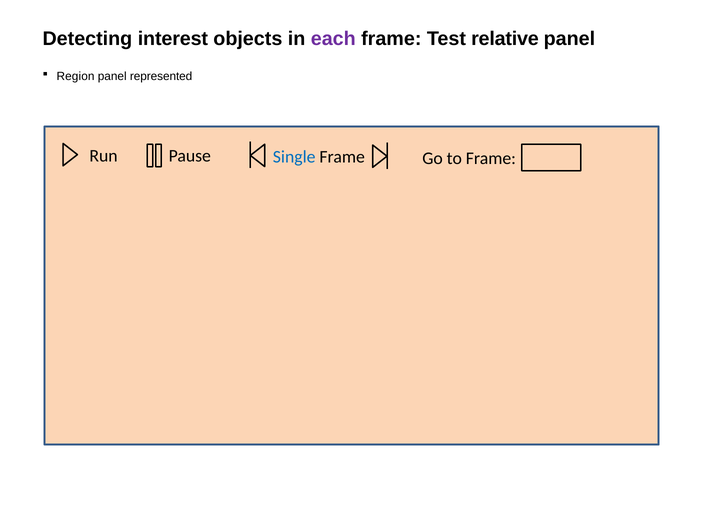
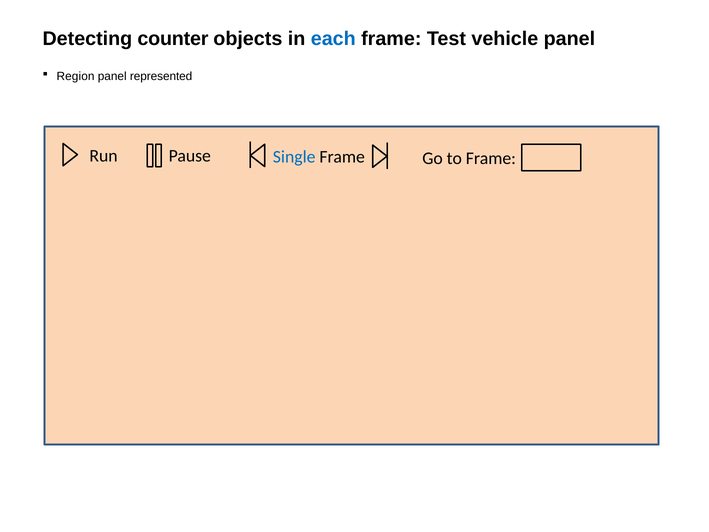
interest: interest -> counter
each colour: purple -> blue
relative: relative -> vehicle
